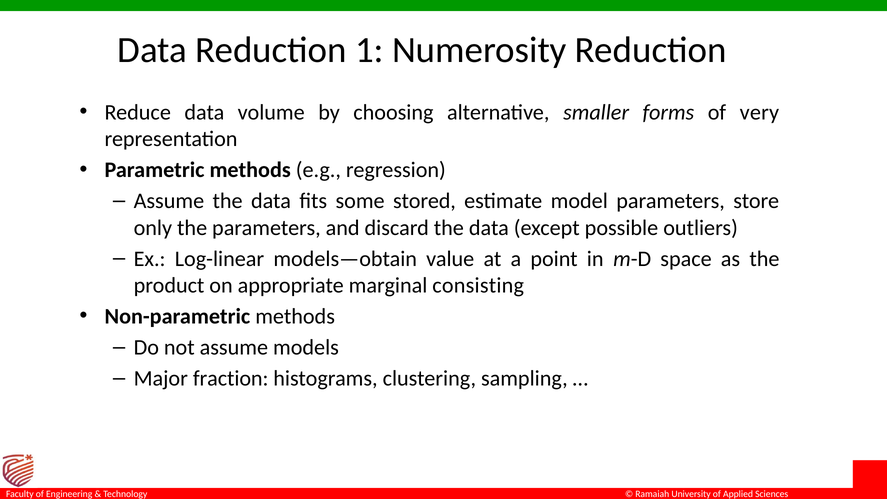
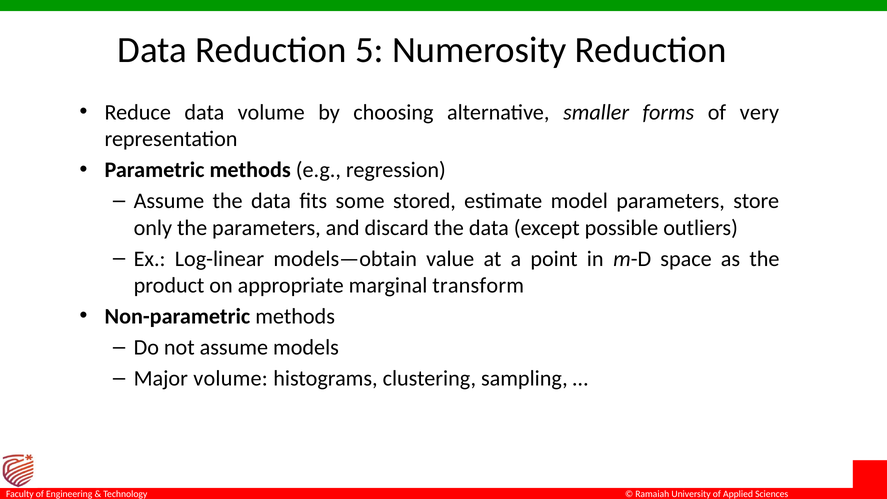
1: 1 -> 5
consisting: consisting -> transform
Major fraction: fraction -> volume
